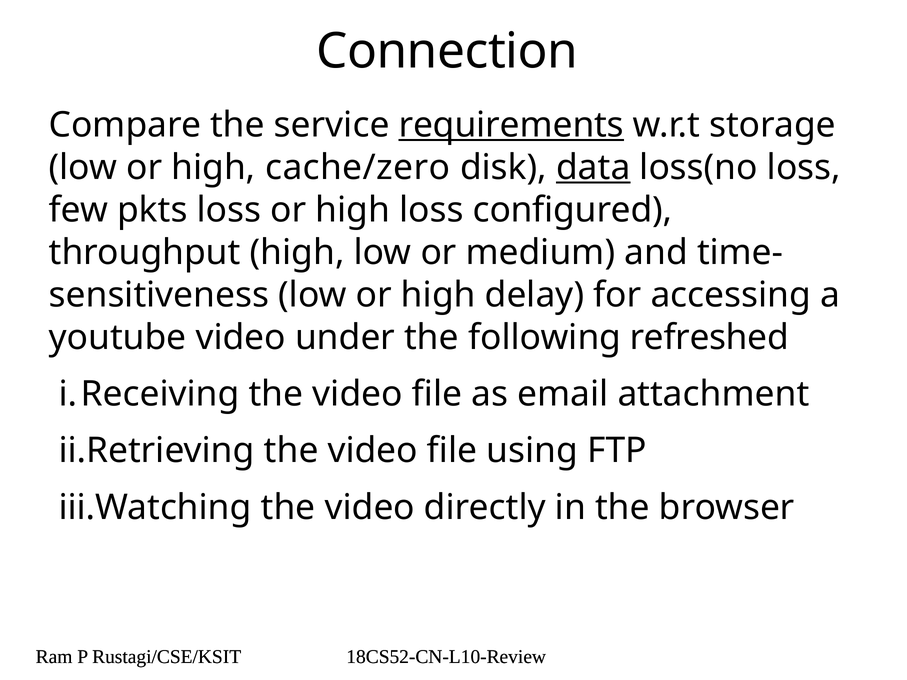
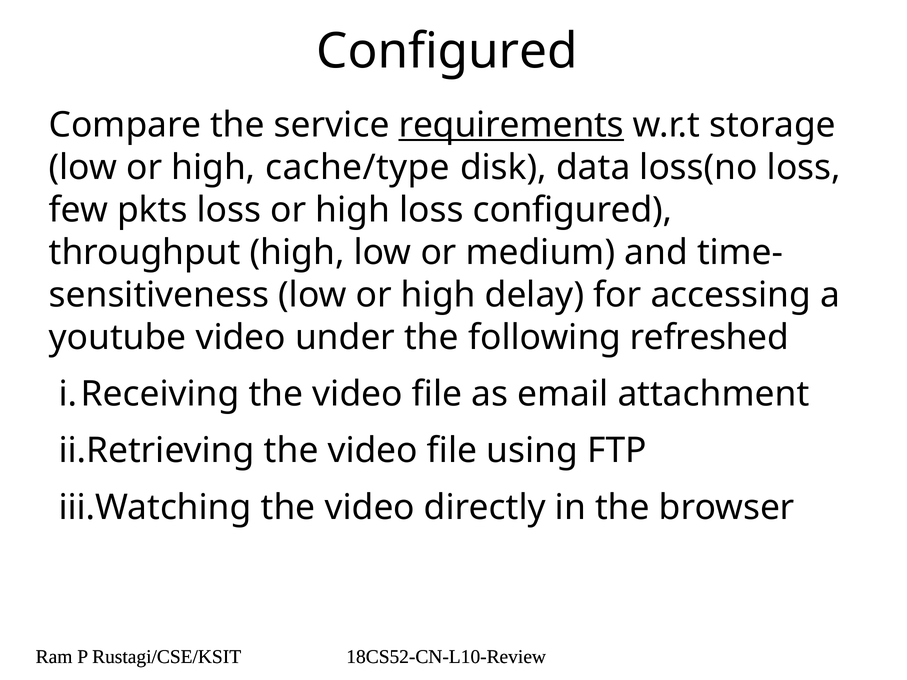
Connection at (447, 51): Connection -> Configured
cache/zero: cache/zero -> cache/type
data underline: present -> none
